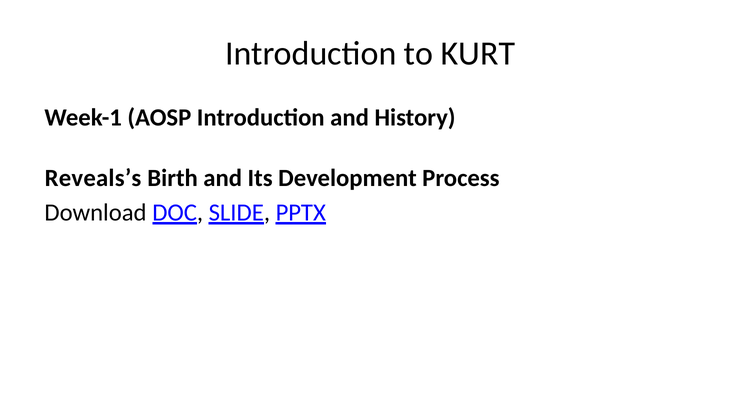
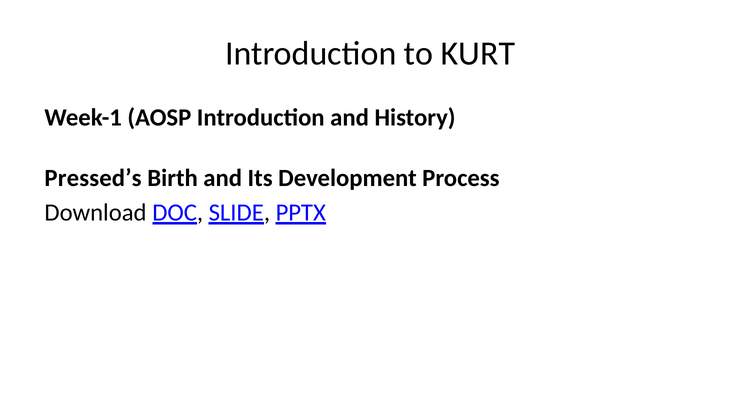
Reveals’s: Reveals’s -> Pressed’s
